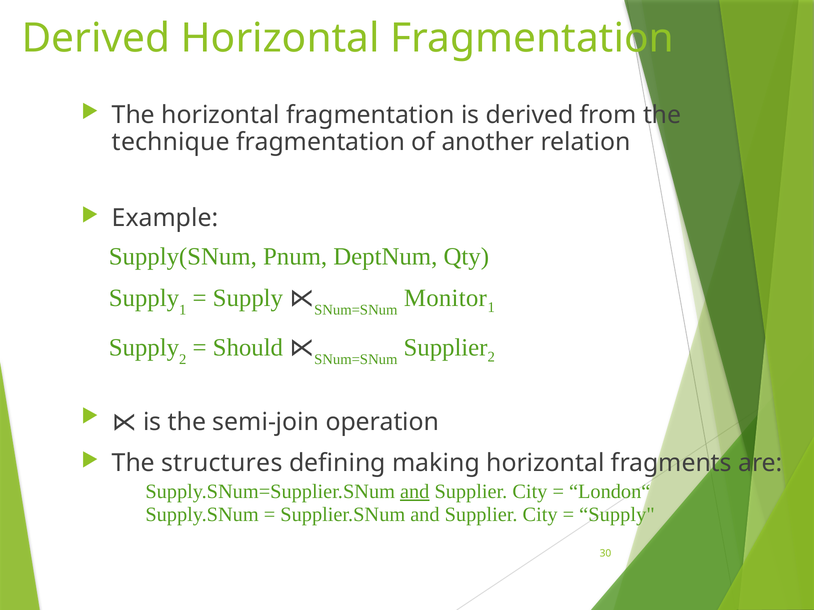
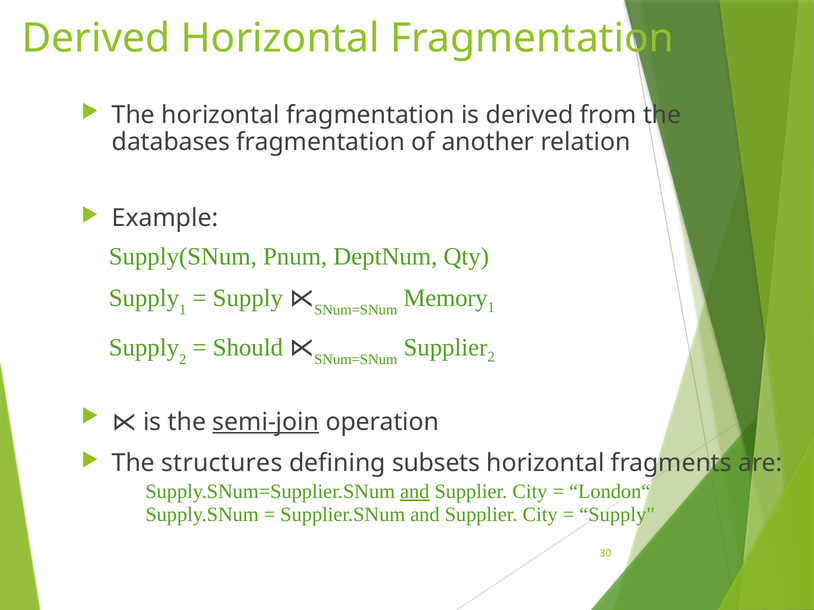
technique: technique -> databases
Monitor: Monitor -> Memory
semi-join underline: none -> present
making: making -> subsets
